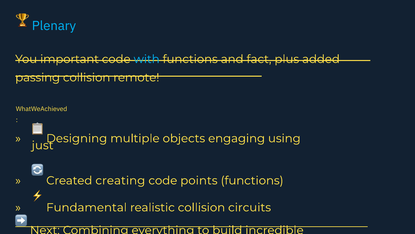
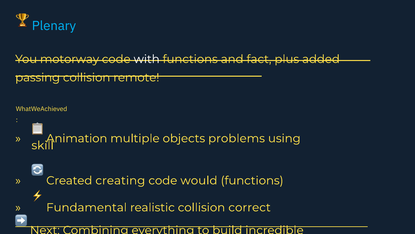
important: important -> motorway
with colour: light blue -> white
Designing: Designing -> Animation
engaging: engaging -> problems
just: just -> skill
points: points -> would
circuits: circuits -> correct
